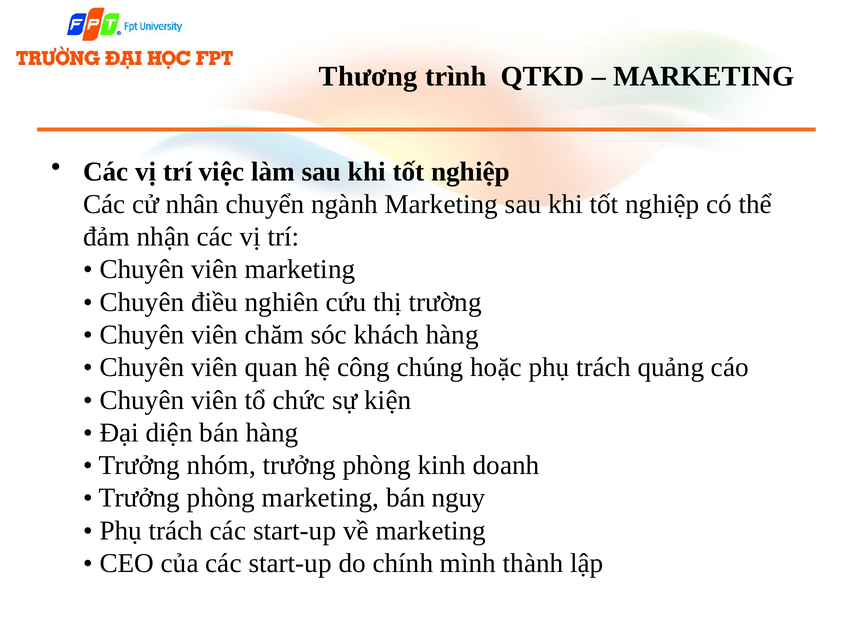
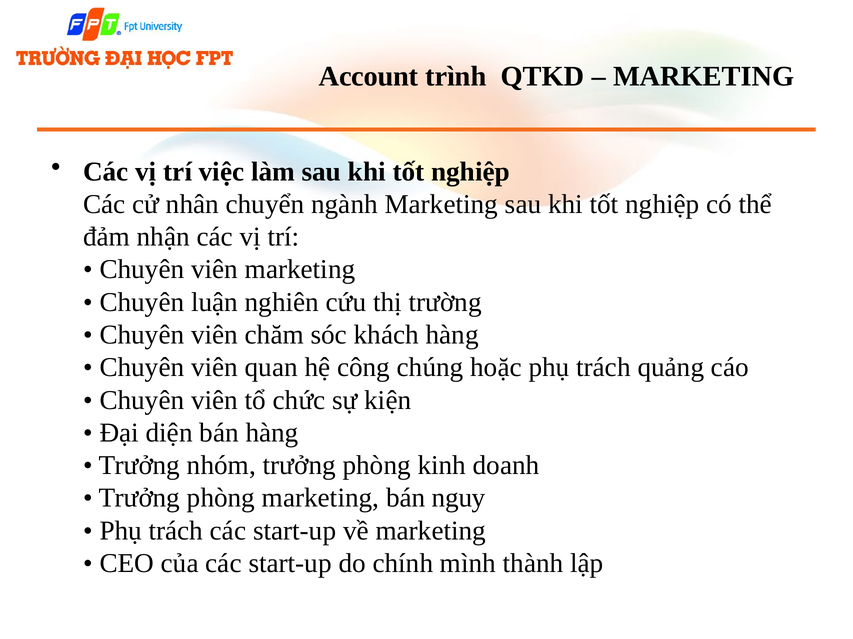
Thương: Thương -> Account
điều: điều -> luận
